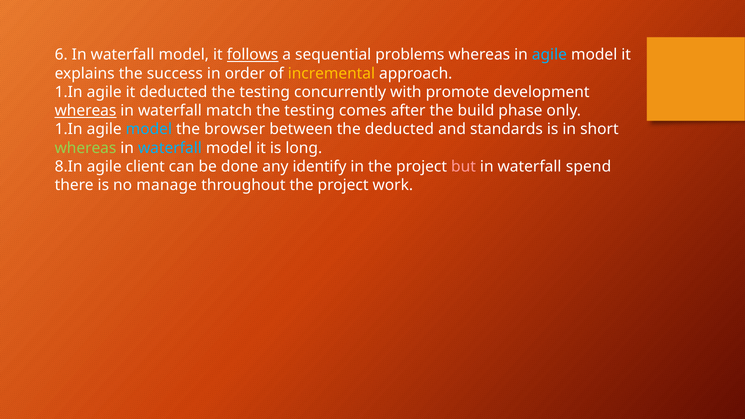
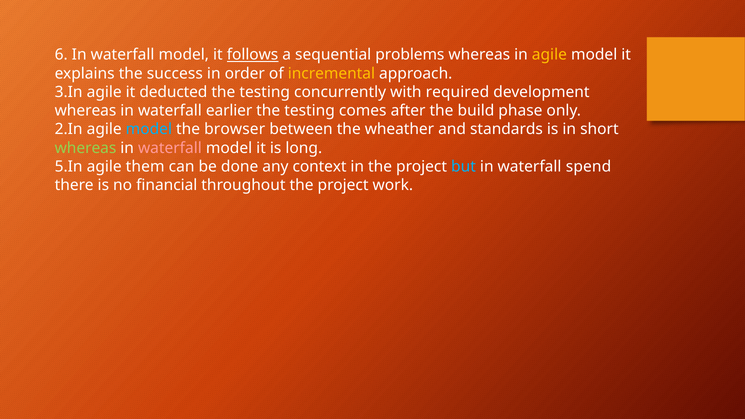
agile at (549, 55) colour: light blue -> yellow
1.In at (69, 92): 1.In -> 3.In
promote: promote -> required
whereas at (86, 111) underline: present -> none
match: match -> earlier
1.In at (69, 129): 1.In -> 2.In
the deducted: deducted -> wheather
waterfall at (170, 148) colour: light blue -> pink
8.In: 8.In -> 5.In
client: client -> them
identify: identify -> context
but colour: pink -> light blue
manage: manage -> financial
